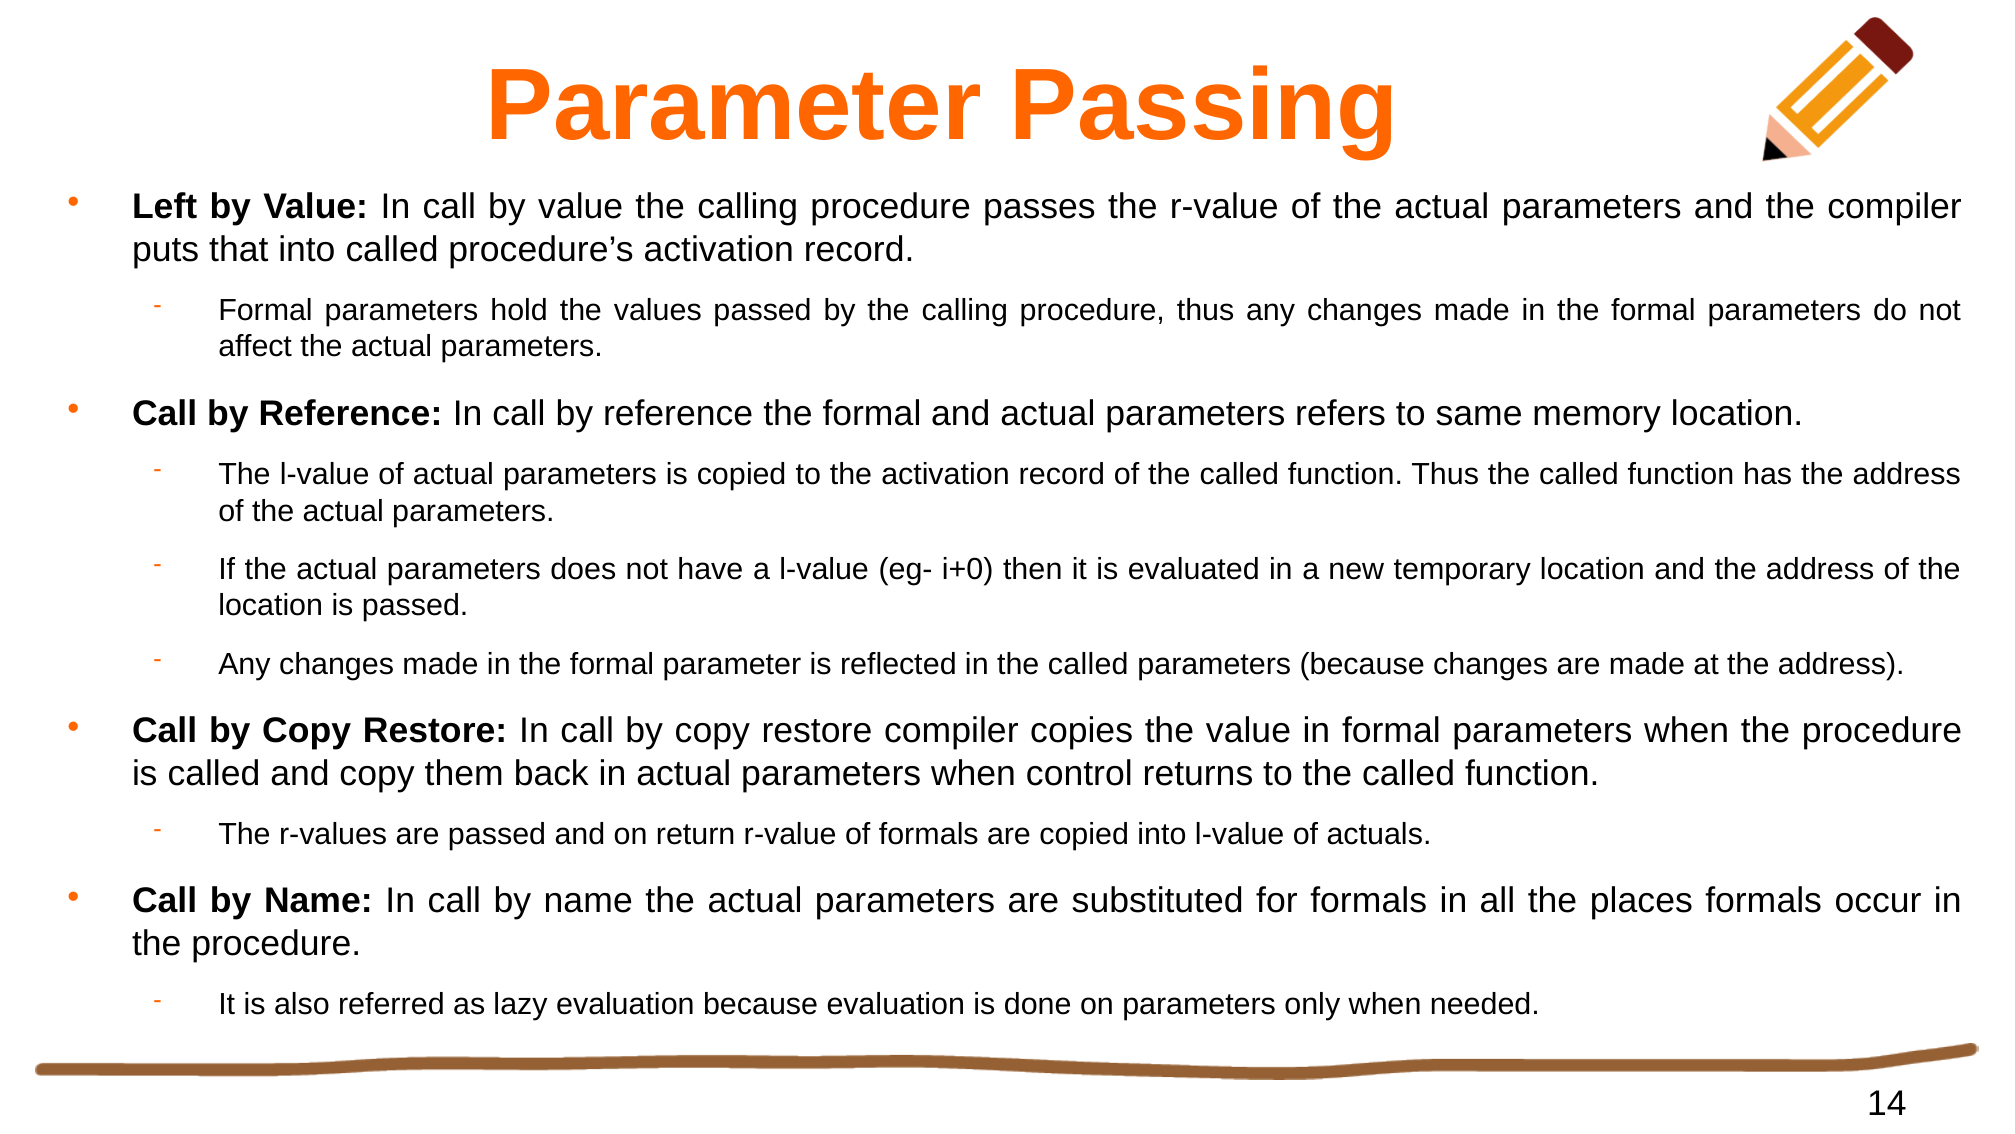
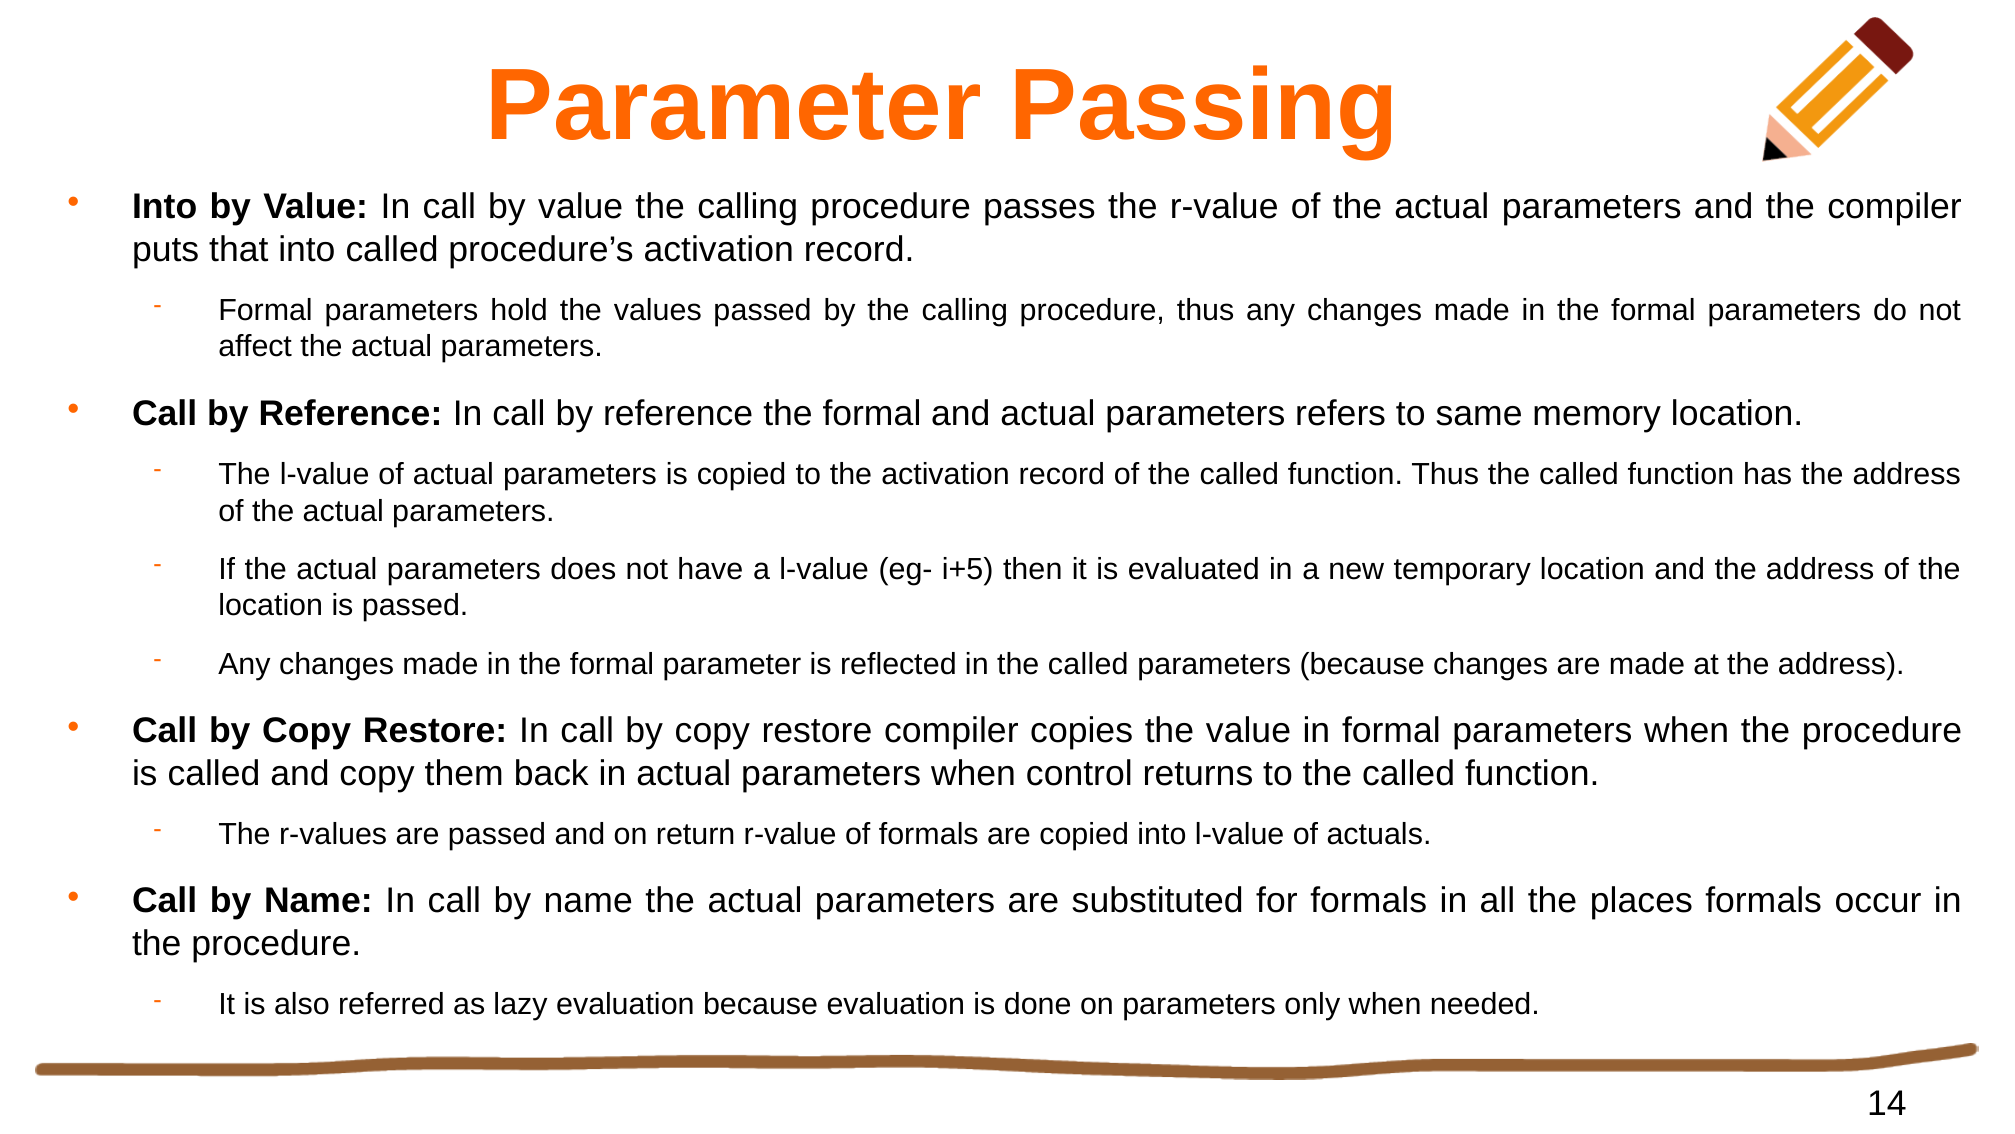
Left at (165, 207): Left -> Into
i+0: i+0 -> i+5
